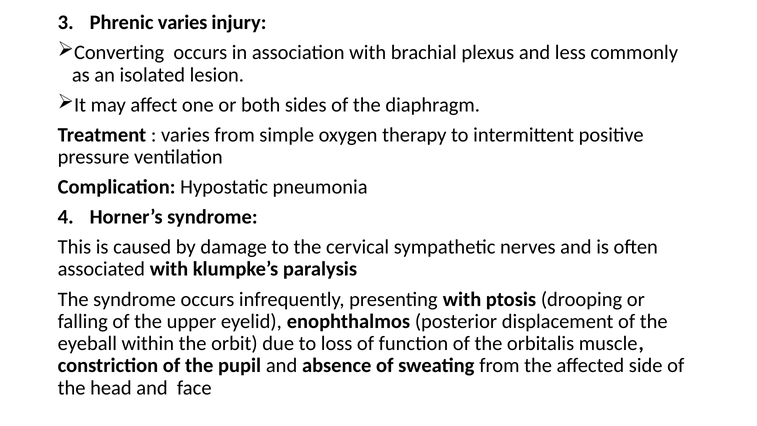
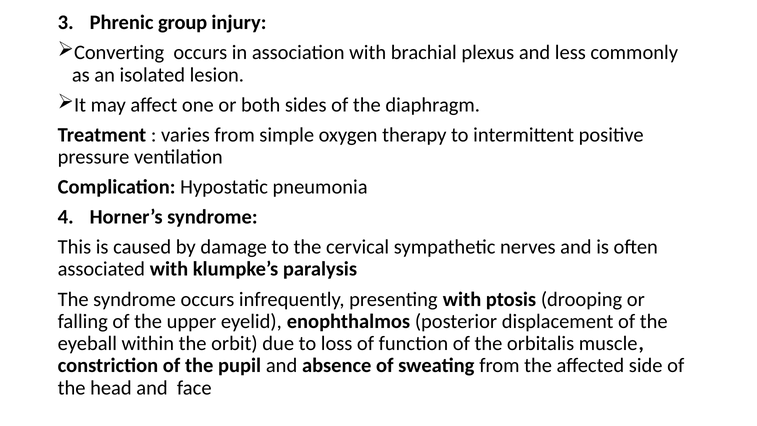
Phrenic varies: varies -> group
